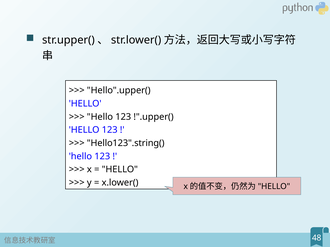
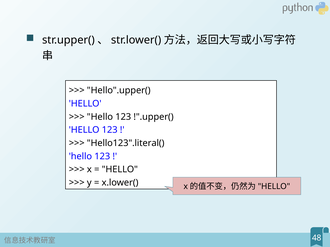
Hello123".string(: Hello123".string( -> Hello123".literal(
